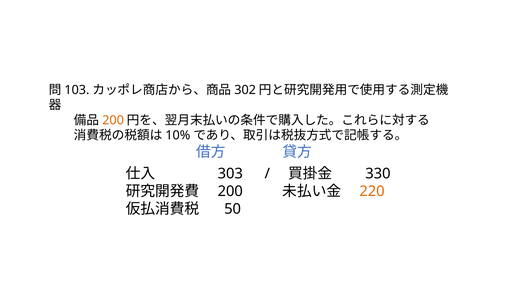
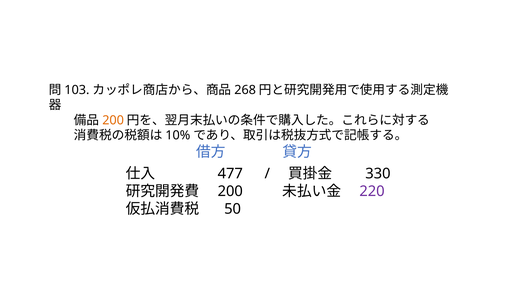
302: 302 -> 268
303: 303 -> 477
220 colour: orange -> purple
